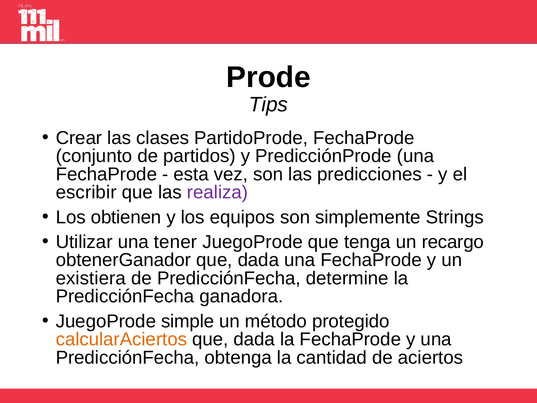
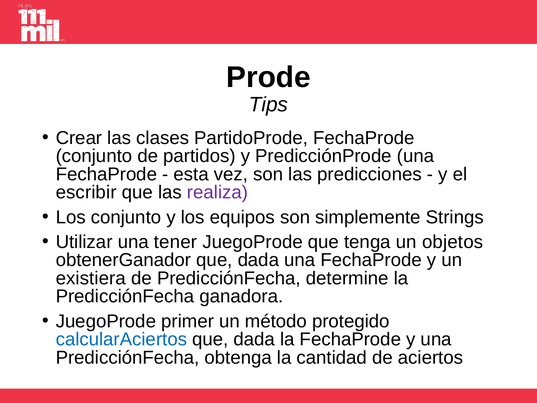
Los obtienen: obtienen -> conjunto
recargo: recargo -> objetos
simple: simple -> primer
calcularAciertos colour: orange -> blue
